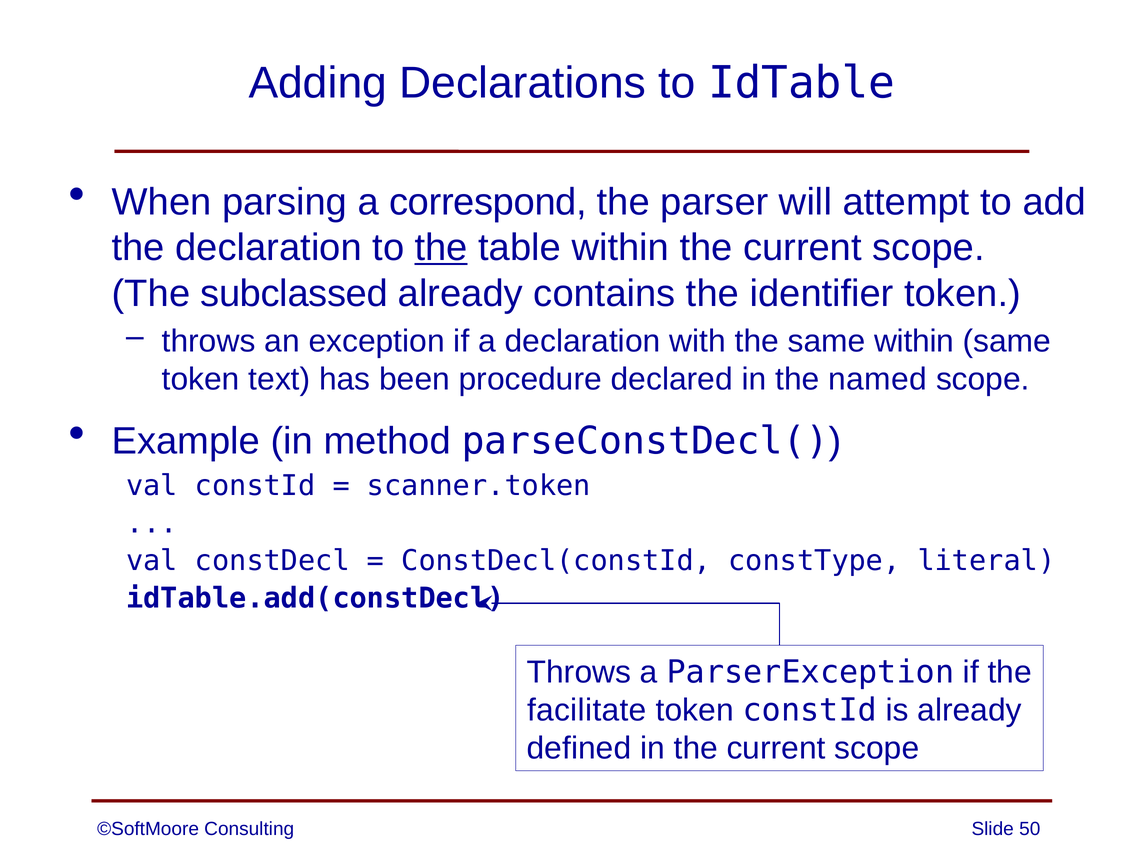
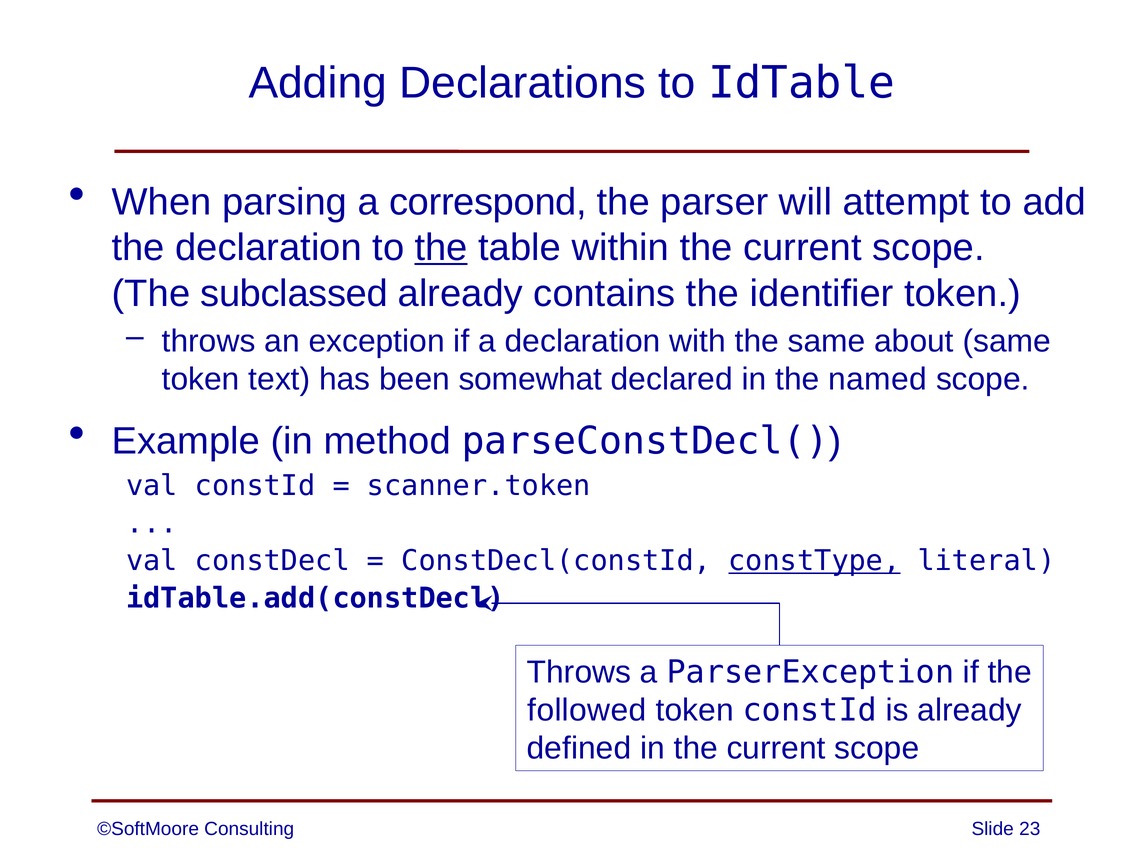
same within: within -> about
procedure: procedure -> somewhat
constType underline: none -> present
facilitate: facilitate -> followed
50: 50 -> 23
